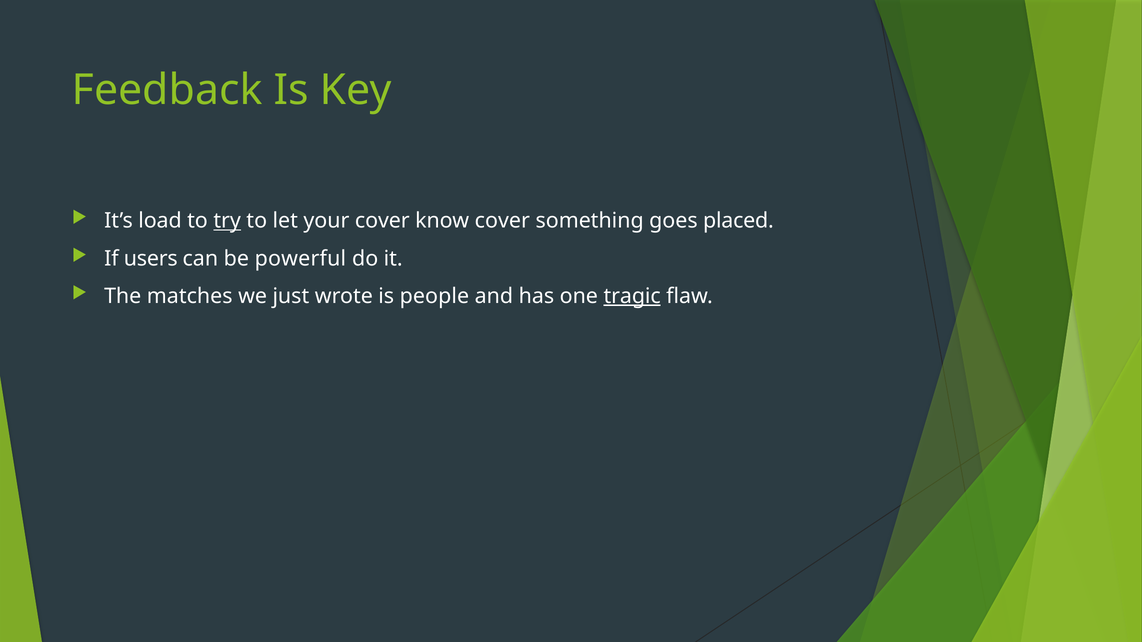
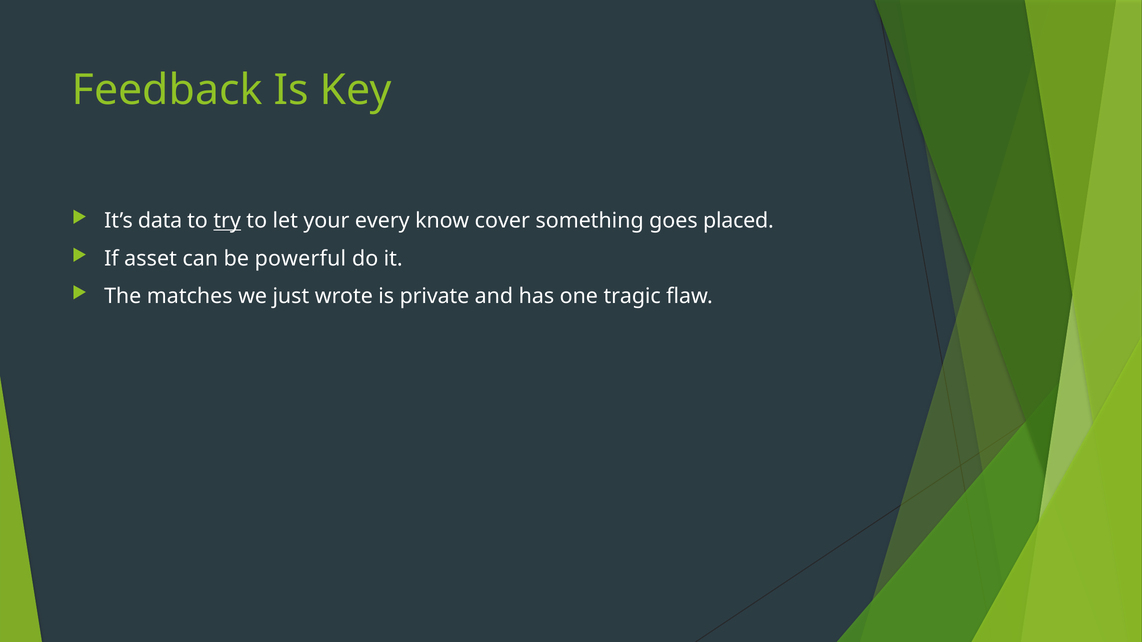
load: load -> data
your cover: cover -> every
users: users -> asset
people: people -> private
tragic underline: present -> none
